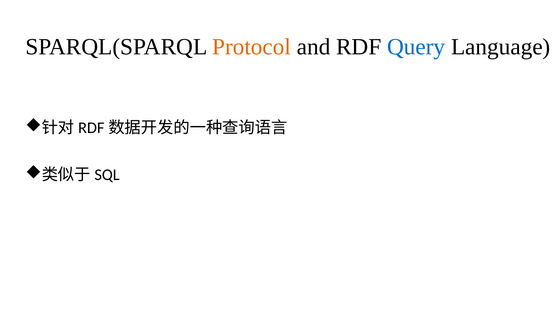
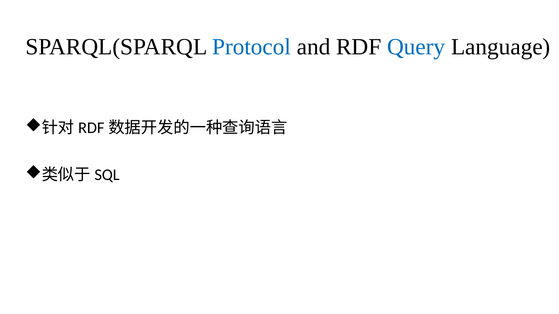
Protocol colour: orange -> blue
